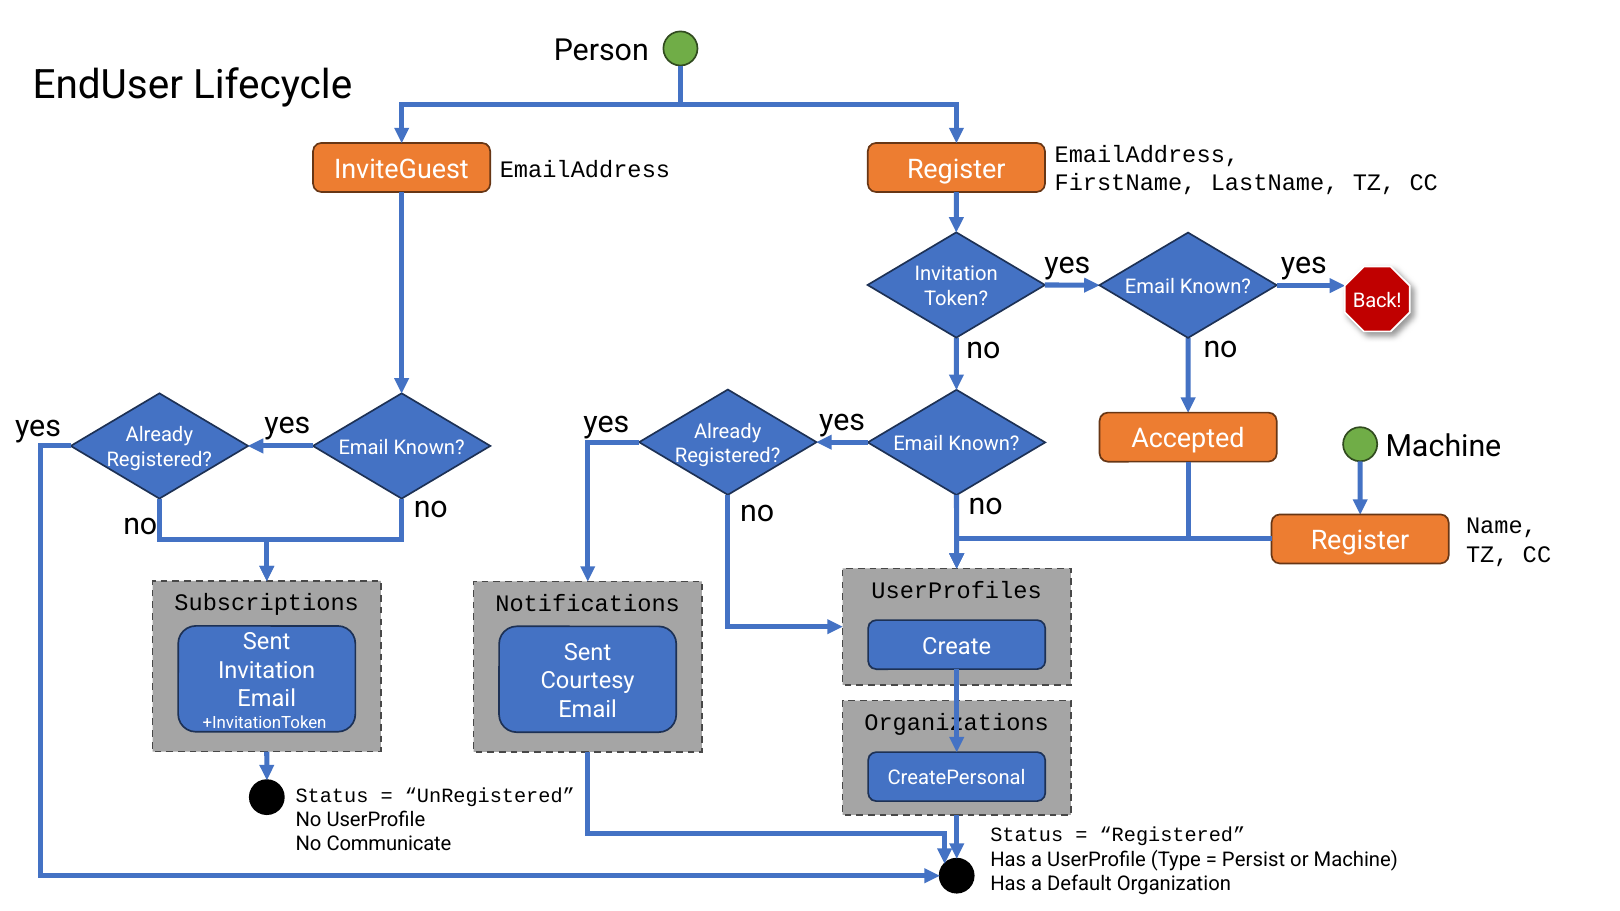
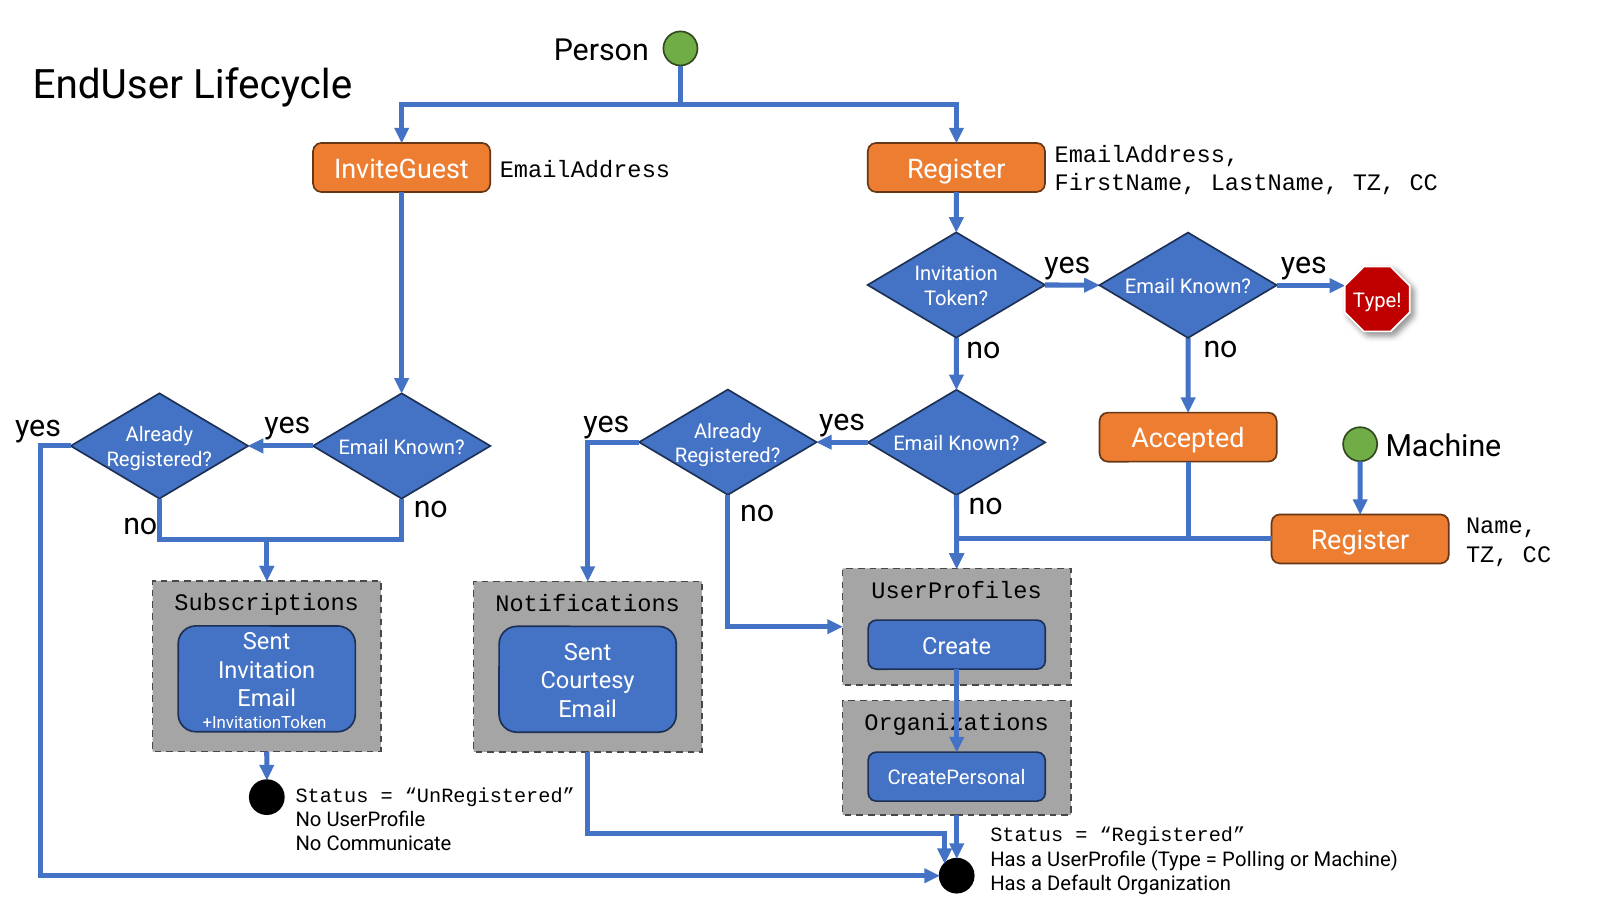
Back at (1377, 300): Back -> Type
Persist: Persist -> Polling
